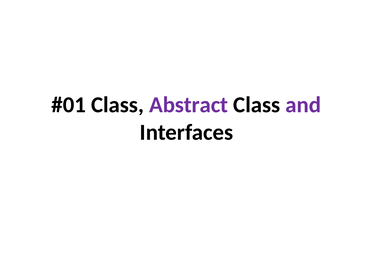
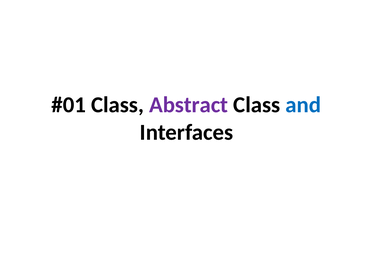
and colour: purple -> blue
